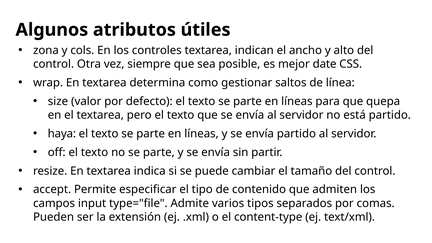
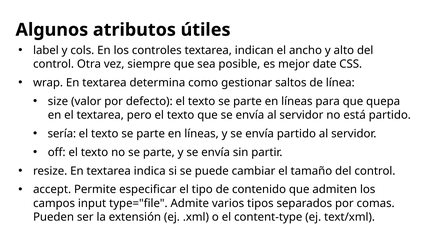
zona: zona -> label
haya: haya -> sería
